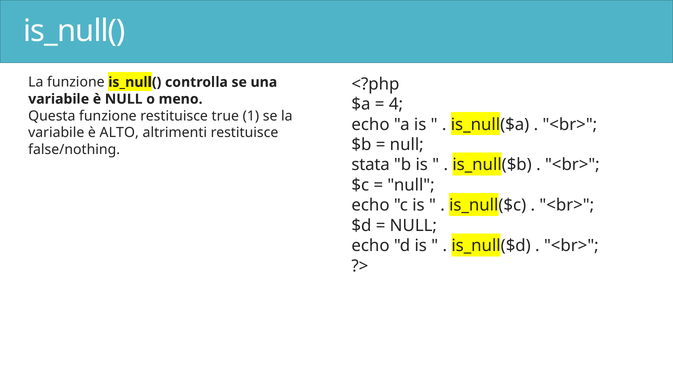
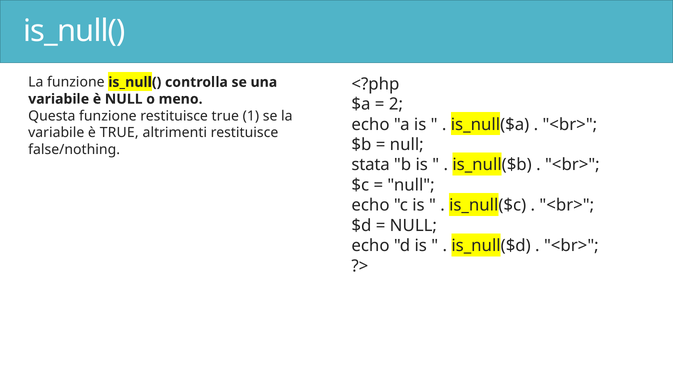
4: 4 -> 2
è ALTO: ALTO -> TRUE
